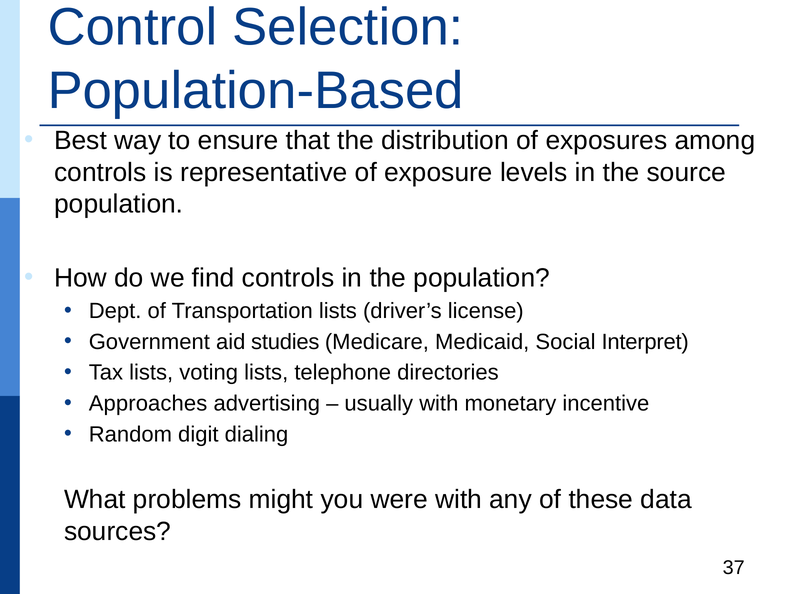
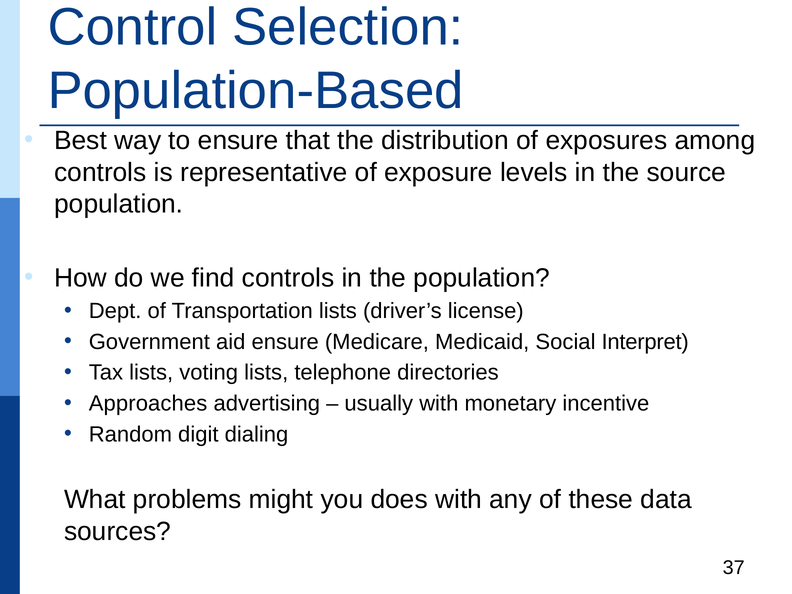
aid studies: studies -> ensure
were: were -> does
